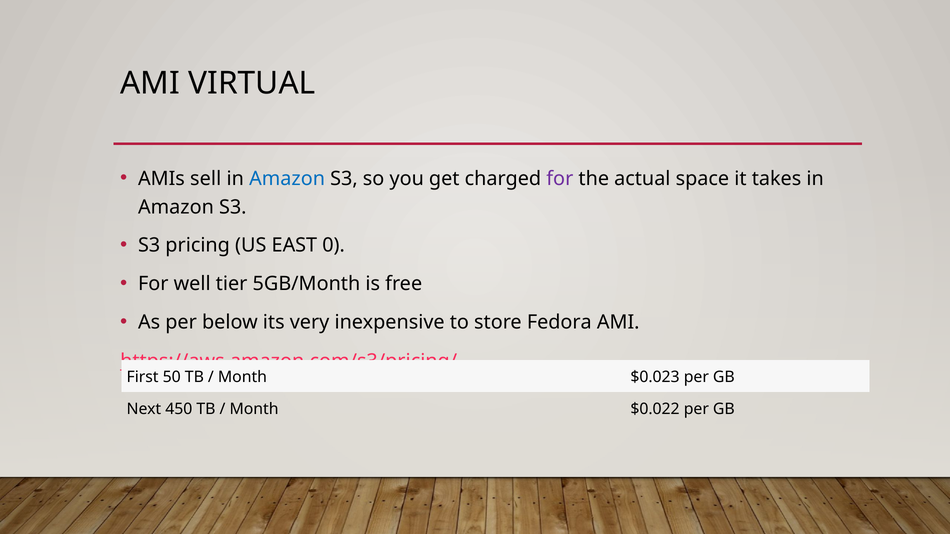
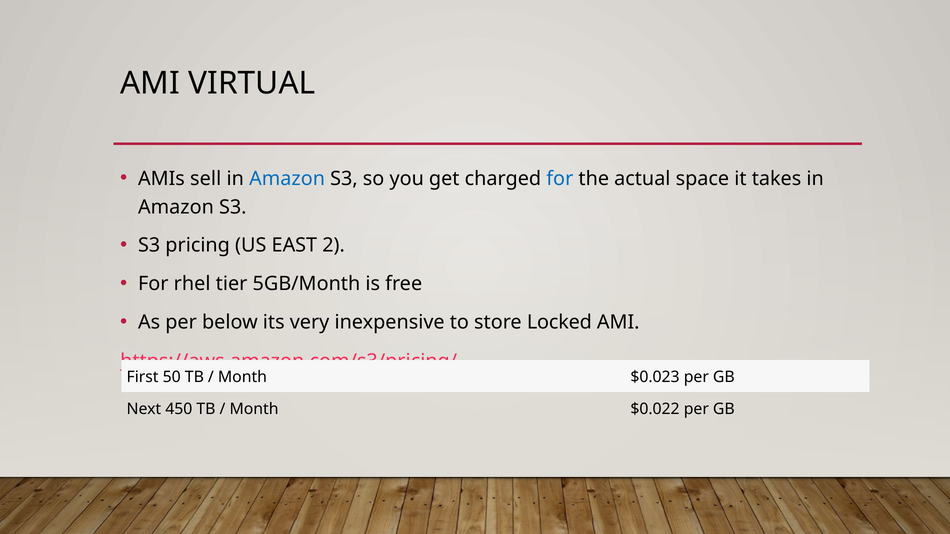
for at (560, 179) colour: purple -> blue
0: 0 -> 2
well: well -> rhel
Fedora: Fedora -> Locked
